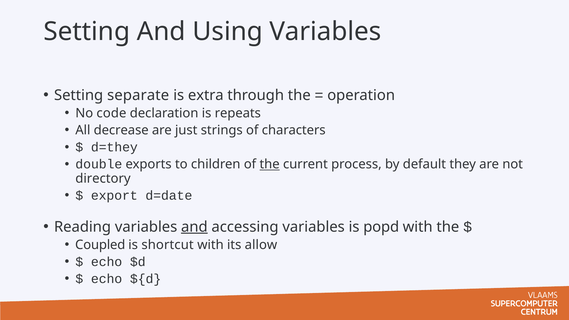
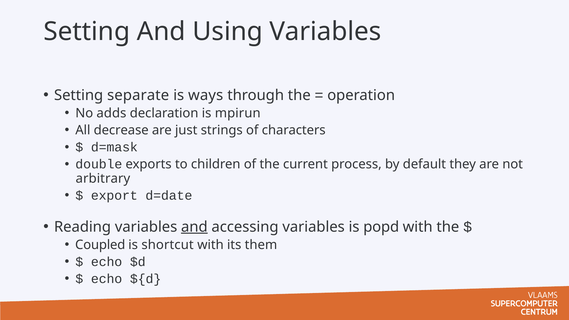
extra: extra -> ways
code: code -> adds
repeats: repeats -> mpirun
d=they: d=they -> d=mask
the at (270, 164) underline: present -> none
directory: directory -> arbitrary
allow: allow -> them
